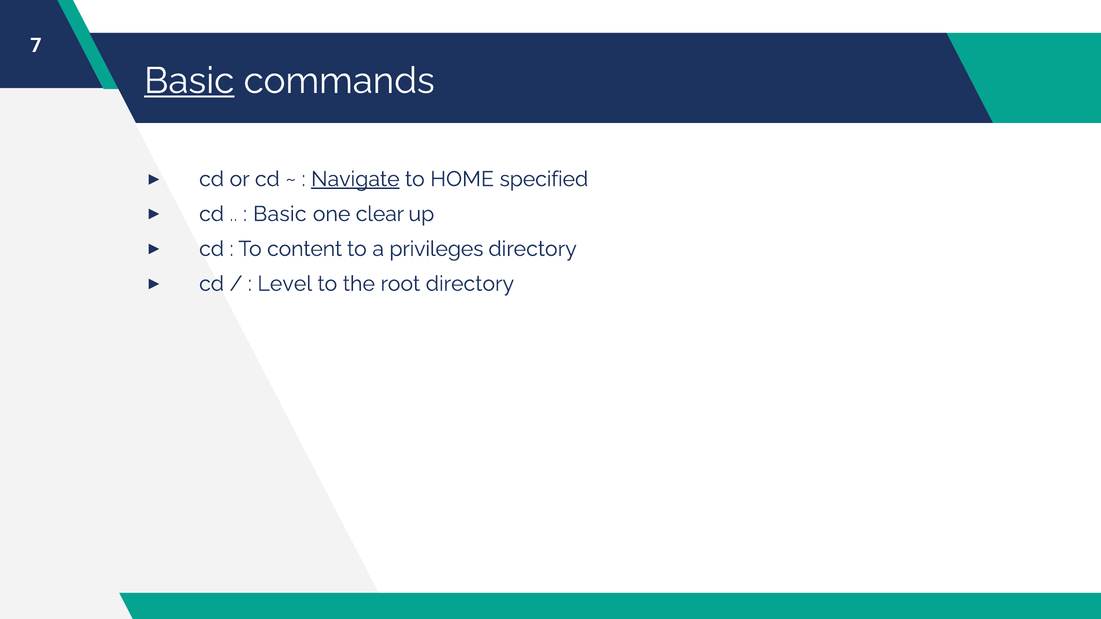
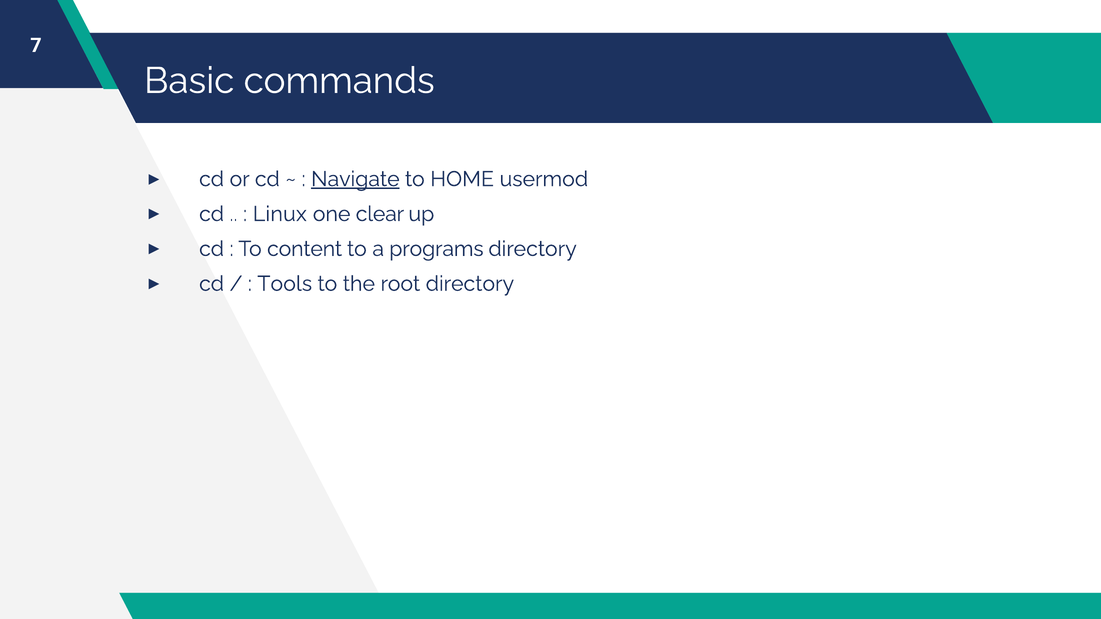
Basic at (189, 81) underline: present -> none
specified: specified -> usermod
Basic at (280, 214): Basic -> Linux
privileges: privileges -> programs
Level: Level -> Tools
